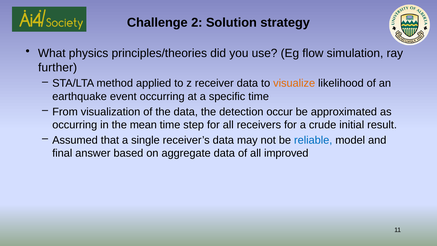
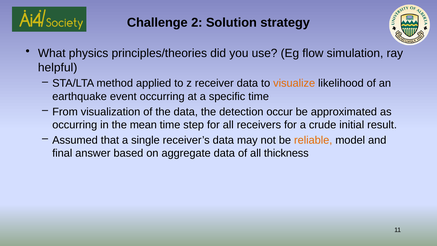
further: further -> helpful
reliable colour: blue -> orange
improved: improved -> thickness
